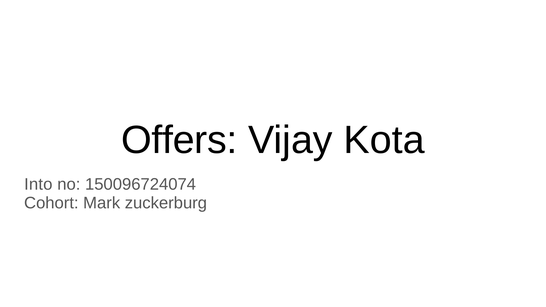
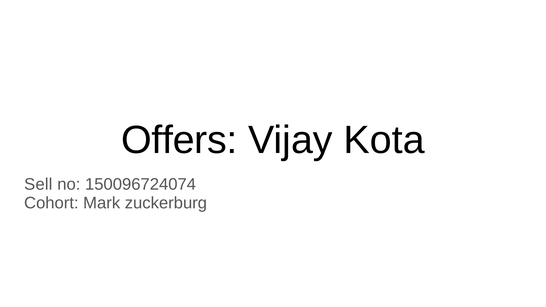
Into: Into -> Sell
